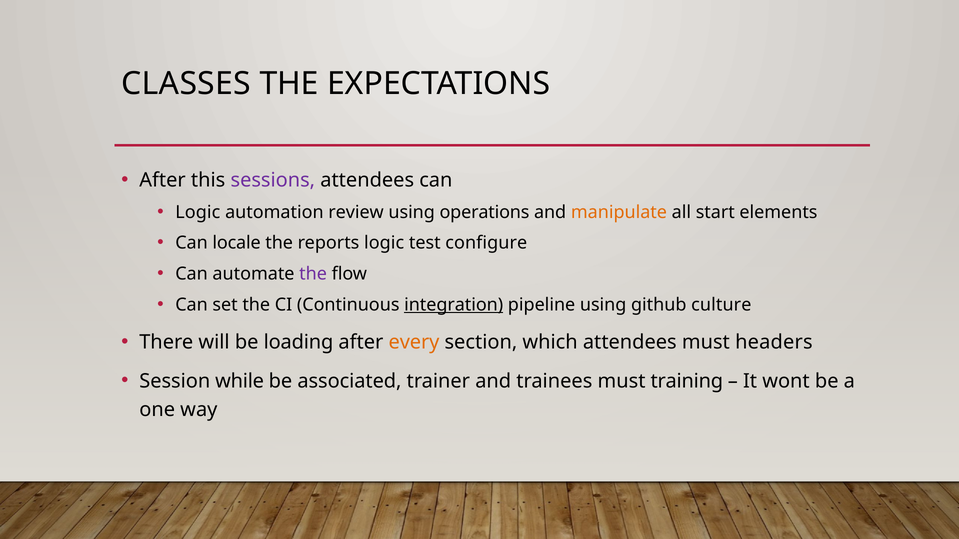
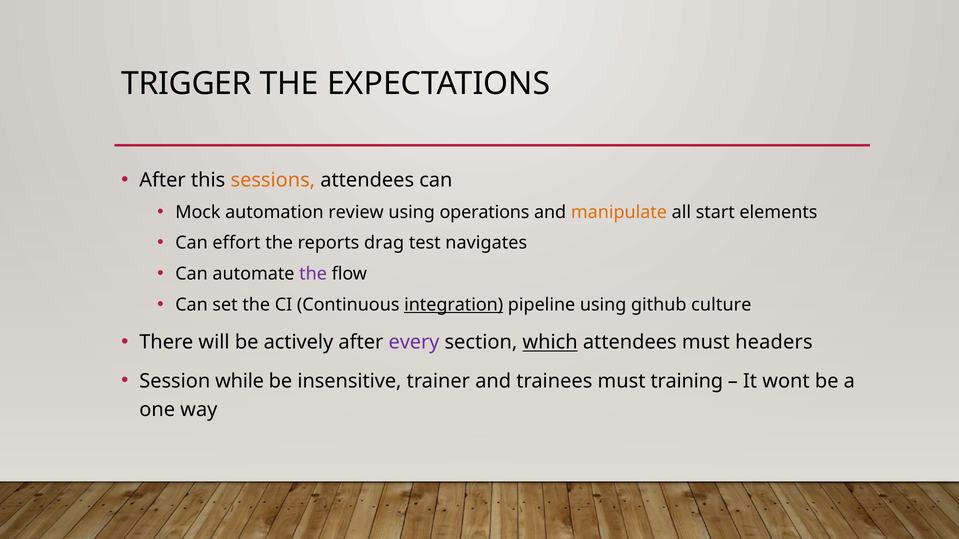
CLASSES: CLASSES -> TRIGGER
sessions colour: purple -> orange
Logic at (198, 212): Logic -> Mock
locale: locale -> effort
reports logic: logic -> drag
configure: configure -> navigates
loading: loading -> actively
every colour: orange -> purple
which underline: none -> present
associated: associated -> insensitive
